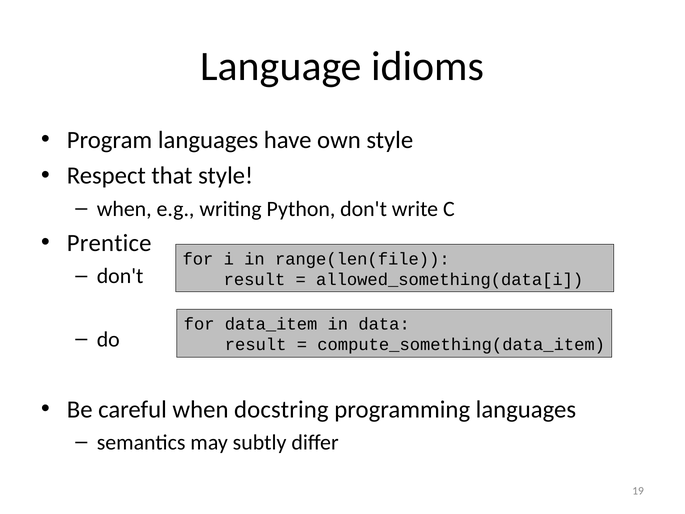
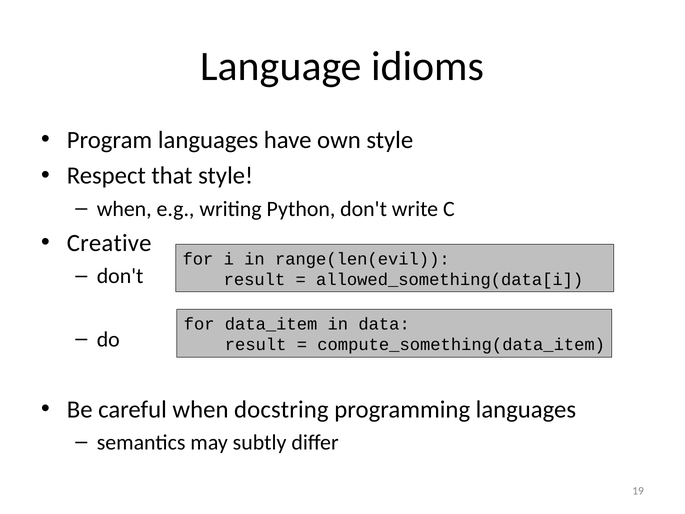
Prentice: Prentice -> Creative
range(len(file: range(len(file -> range(len(evil
